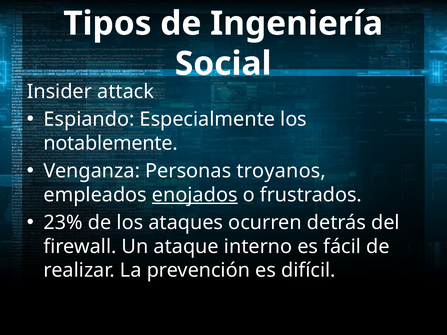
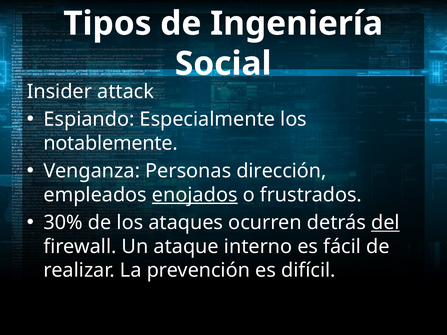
troyanos: troyanos -> dirección
23%: 23% -> 30%
del underline: none -> present
